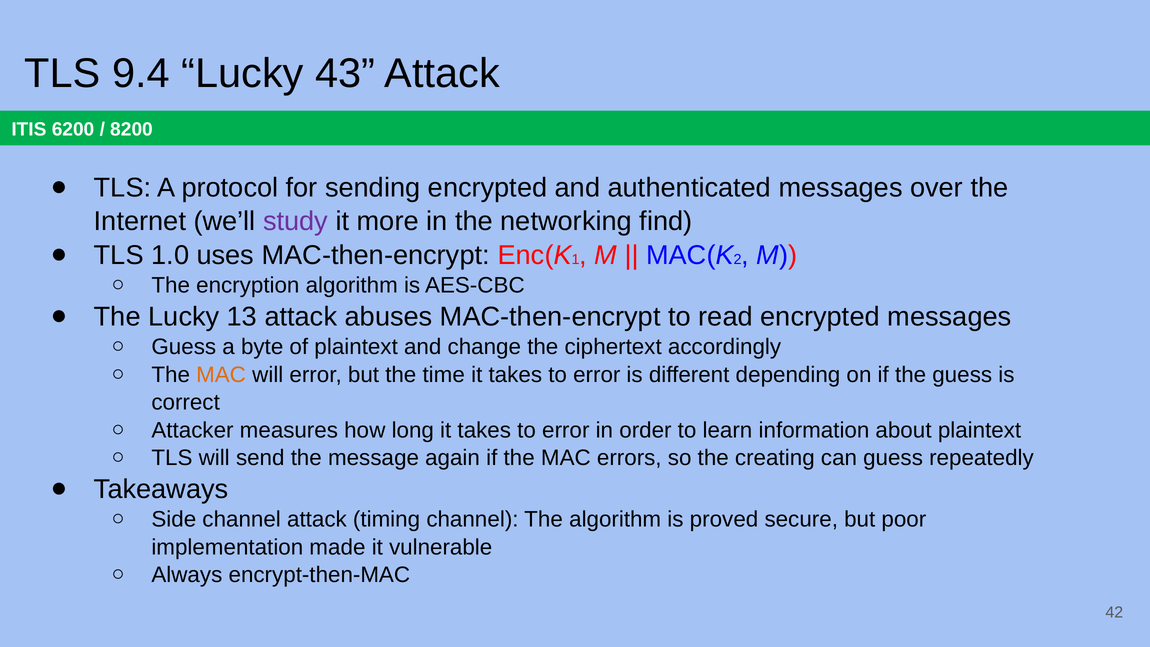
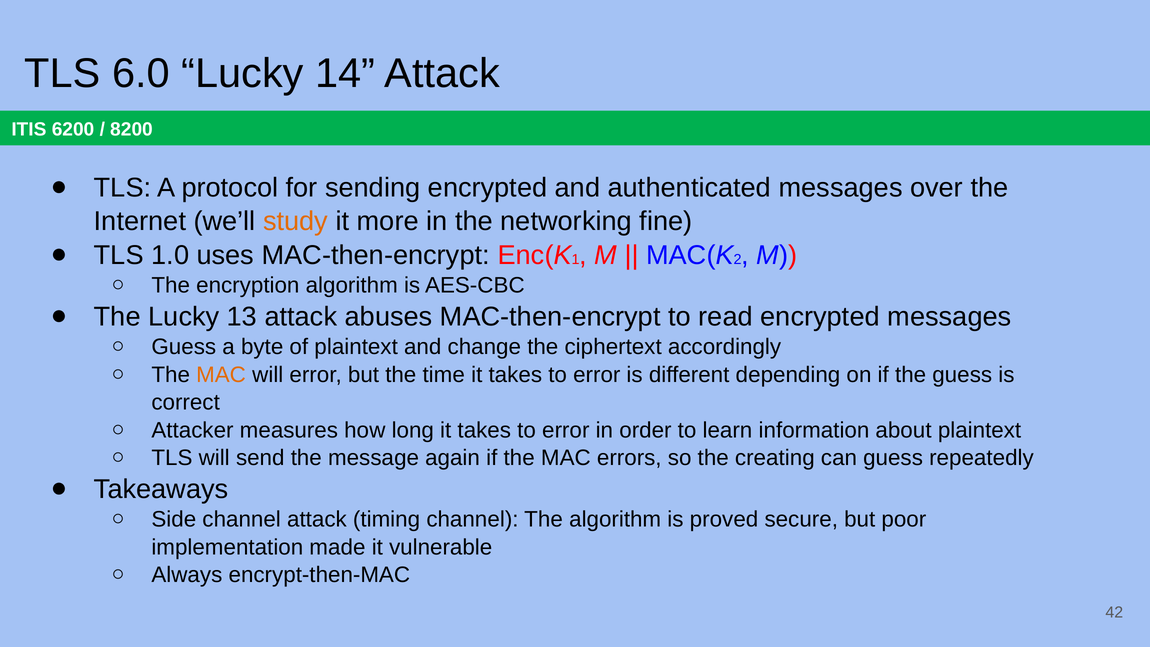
9.4: 9.4 -> 6.0
43: 43 -> 14
study colour: purple -> orange
find: find -> fine
